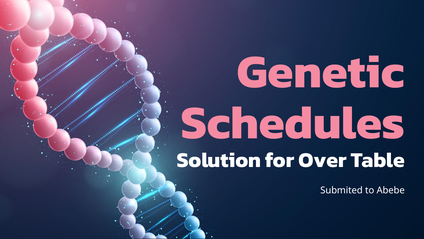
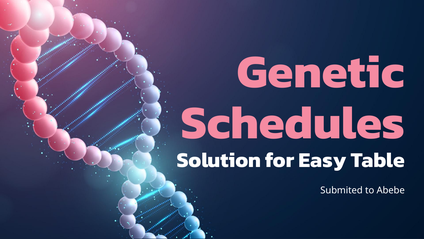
Over: Over -> Easy
